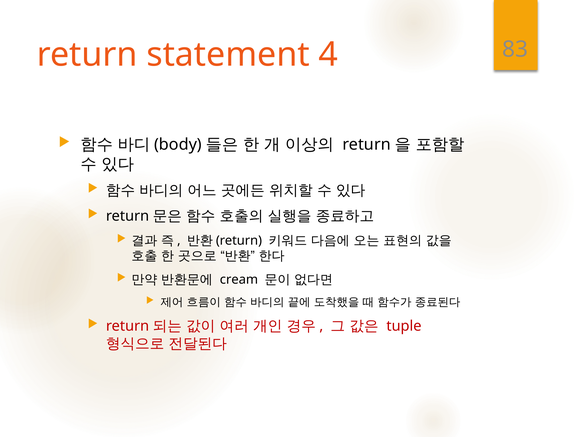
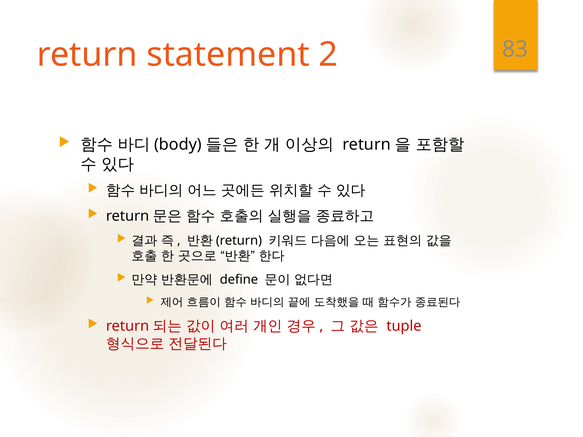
4: 4 -> 2
cream: cream -> define
